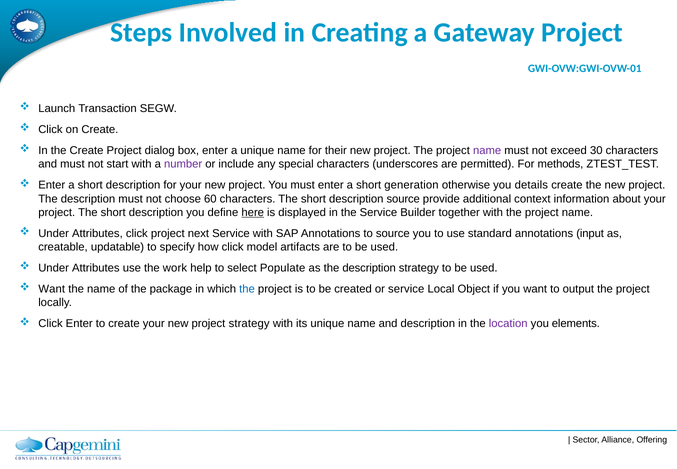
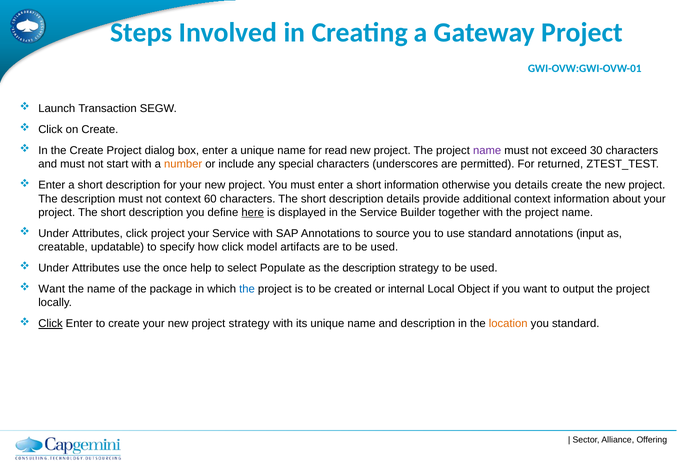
their: their -> read
number colour: purple -> orange
methods: methods -> returned
short generation: generation -> information
not choose: choose -> context
description source: source -> details
project next: next -> your
work: work -> once
or service: service -> internal
Click at (50, 323) underline: none -> present
location colour: purple -> orange
you elements: elements -> standard
